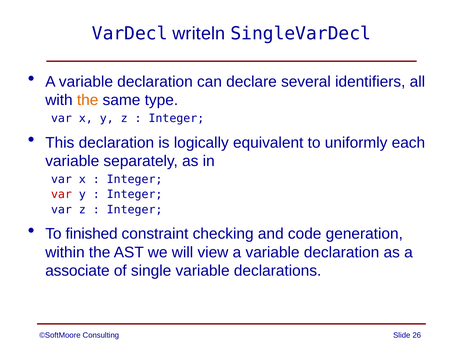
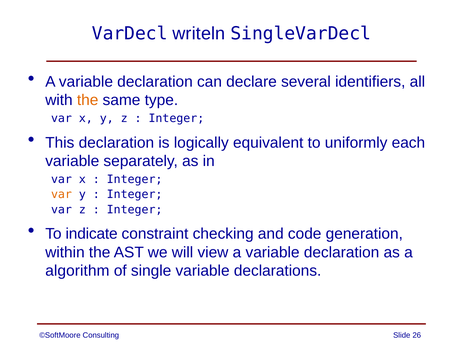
var at (61, 195) colour: red -> orange
finished: finished -> indicate
associate: associate -> algorithm
